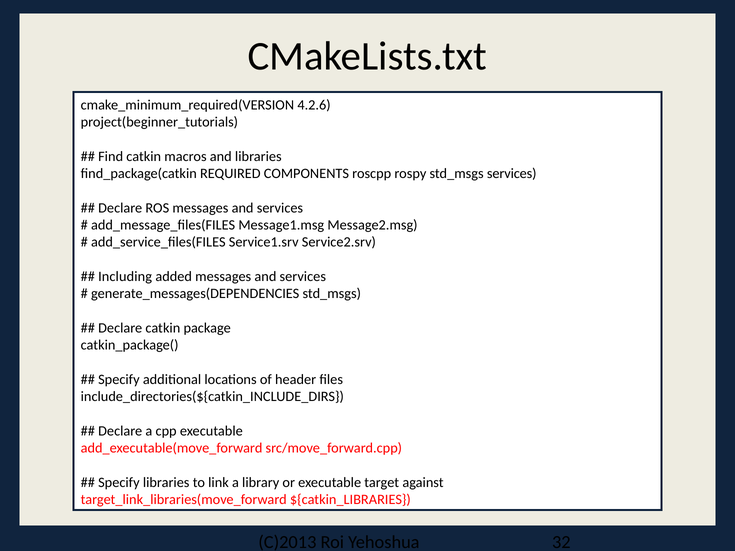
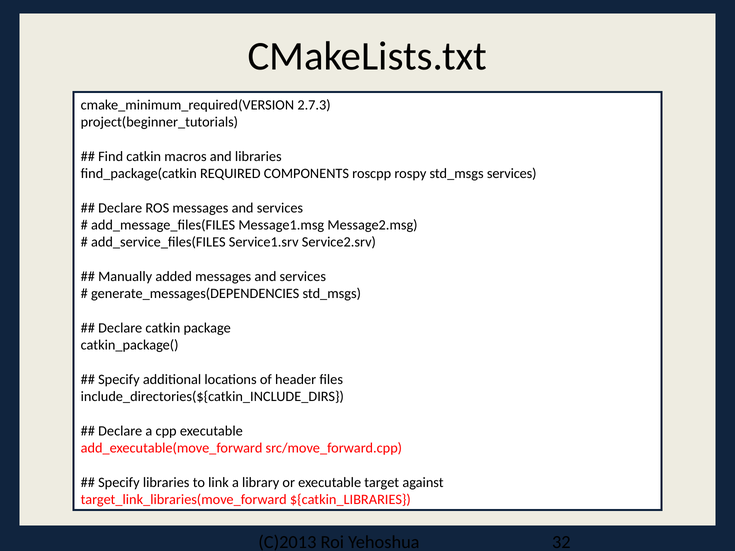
4.2.6: 4.2.6 -> 2.7.3
Including: Including -> Manually
